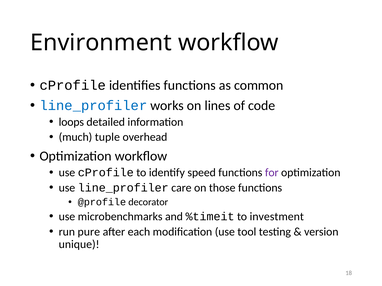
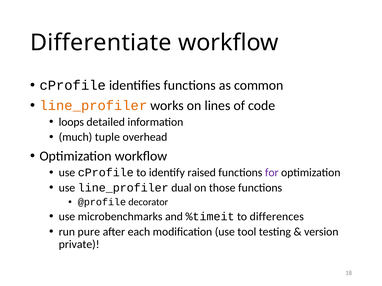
Environment: Environment -> Differentiate
line_profiler at (93, 106) colour: blue -> orange
speed: speed -> raised
care: care -> dual
investment: investment -> differences
unique: unique -> private
